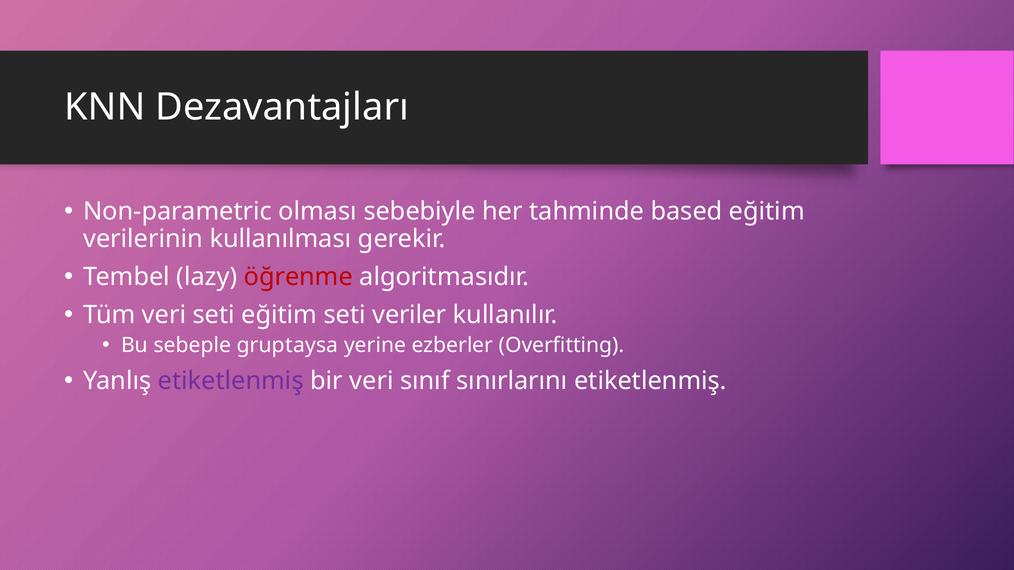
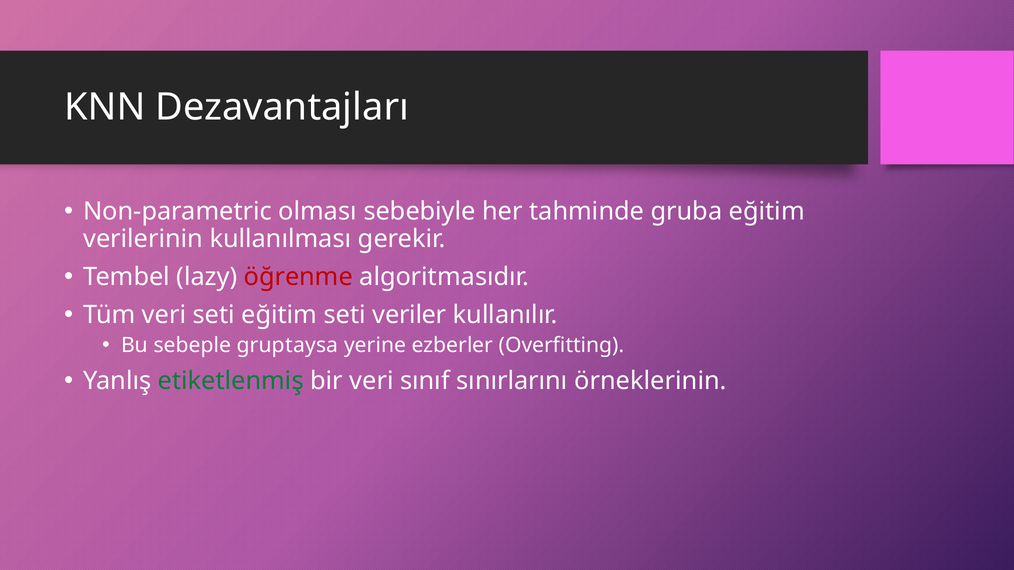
based: based -> gruba
etiketlenmiş at (231, 381) colour: purple -> green
sınırlarını etiketlenmiş: etiketlenmiş -> örneklerinin
